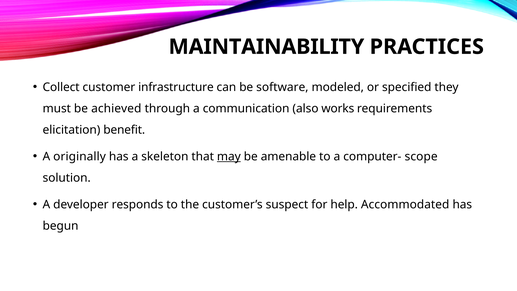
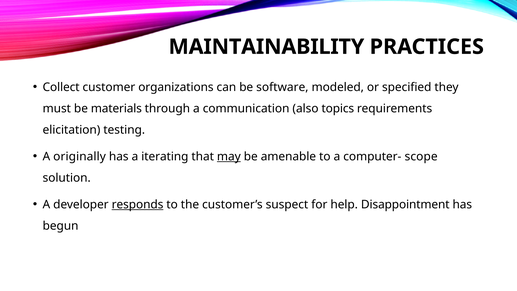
infrastructure: infrastructure -> organizations
achieved: achieved -> materials
works: works -> topics
benefit: benefit -> testing
skeleton: skeleton -> iterating
responds underline: none -> present
Accommodated: Accommodated -> Disappointment
